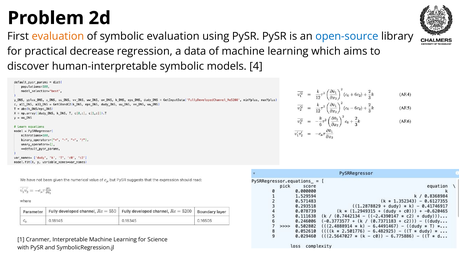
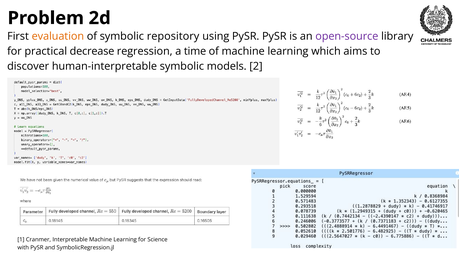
symbolic evaluation: evaluation -> repository
open-source colour: blue -> purple
data: data -> time
4: 4 -> 2
